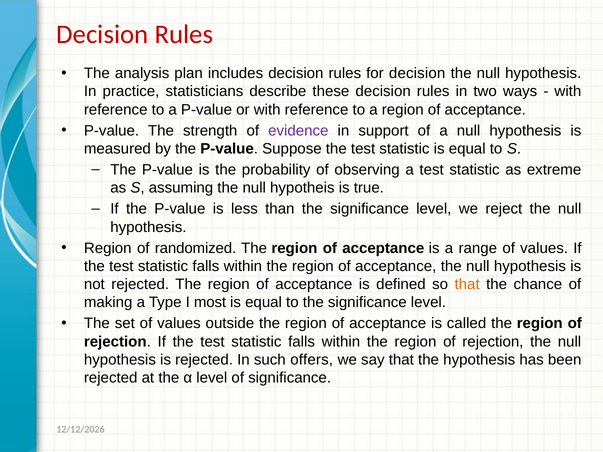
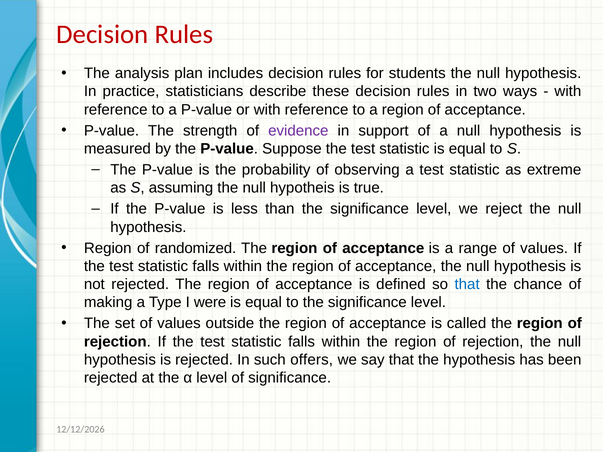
for decision: decision -> students
that at (467, 284) colour: orange -> blue
most: most -> were
